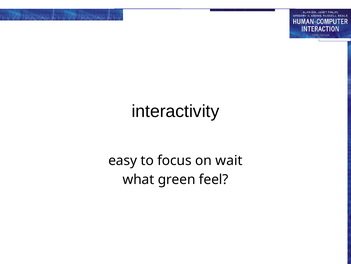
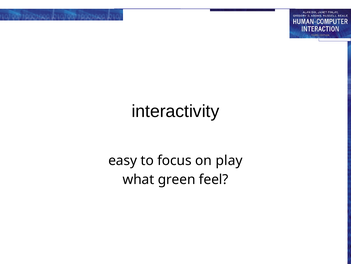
wait: wait -> play
